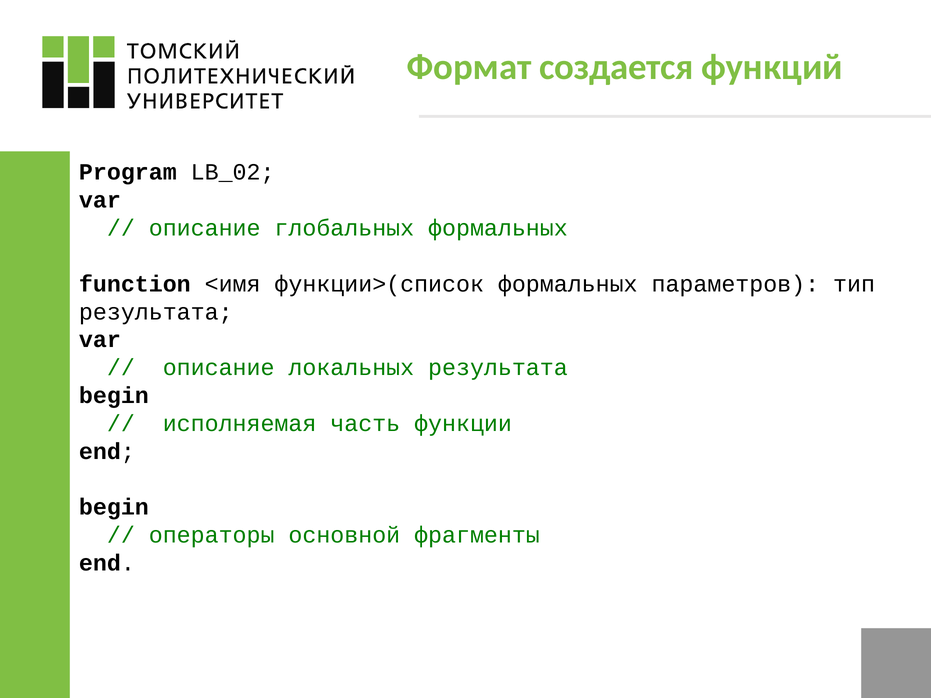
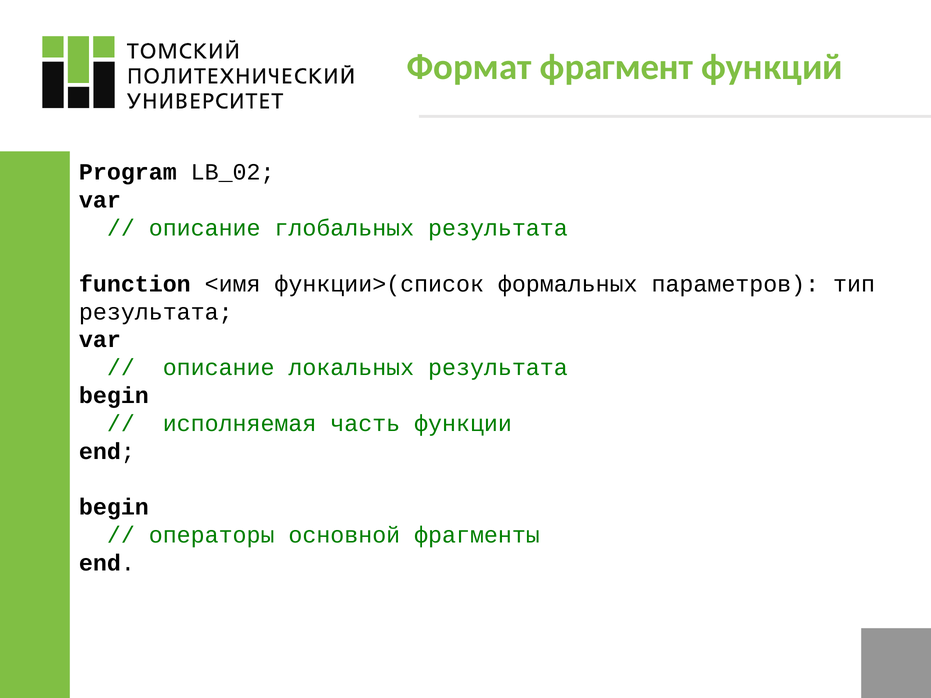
создается: создается -> фрагмент
глобальных формальных: формальных -> результата
